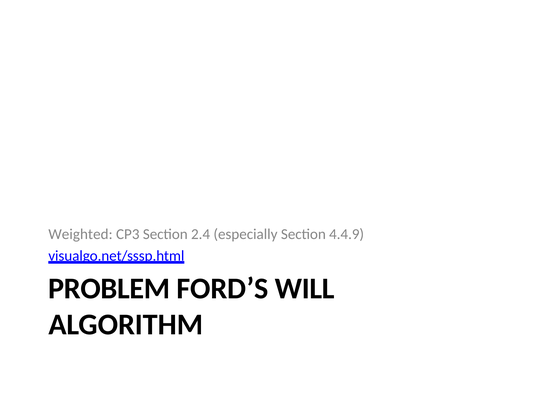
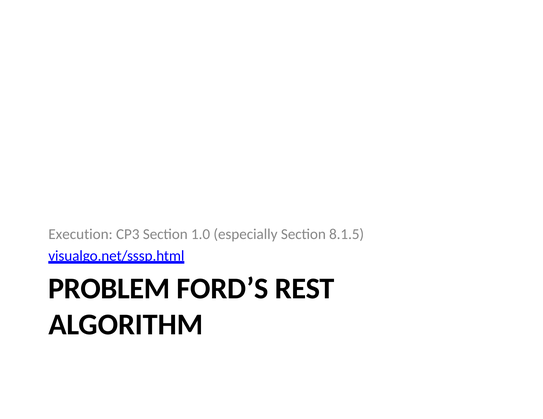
Weighted: Weighted -> Execution
2.4: 2.4 -> 1.0
4.4.9: 4.4.9 -> 8.1.5
WILL: WILL -> REST
